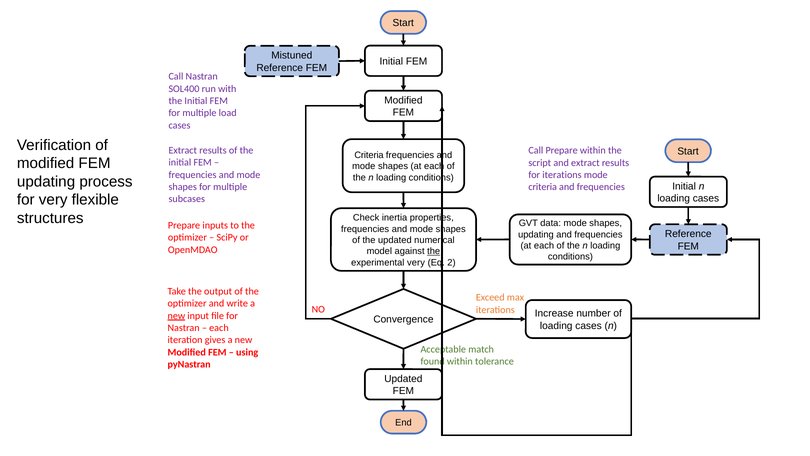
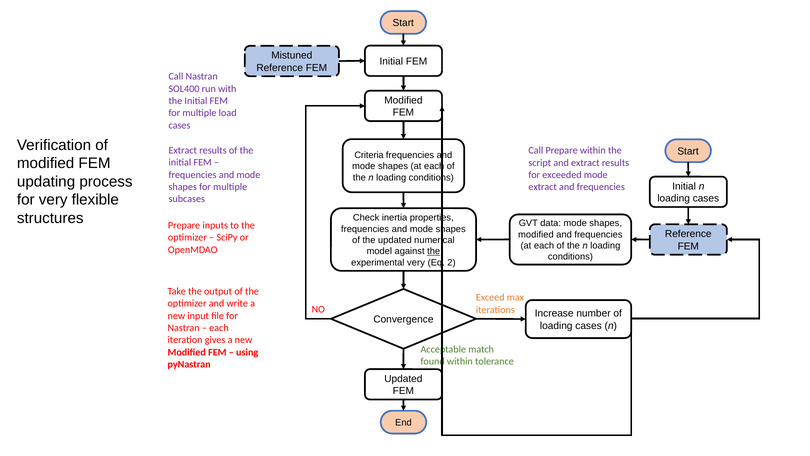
for iterations: iterations -> exceeded
criteria at (543, 187): criteria -> extract
updating at (536, 234): updating -> modified
new at (176, 315) underline: present -> none
